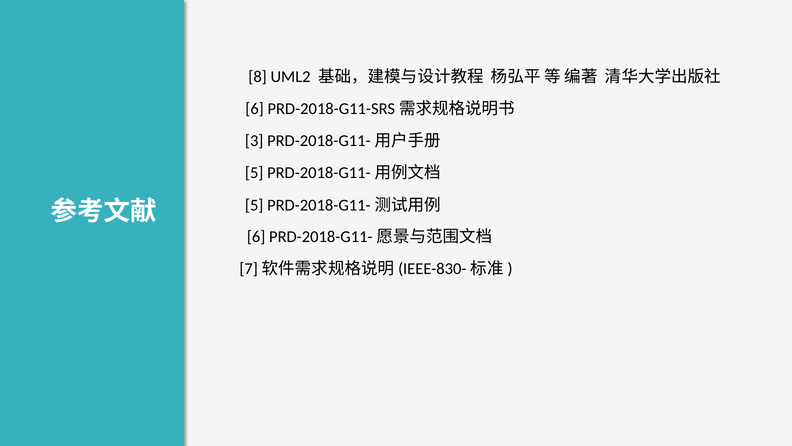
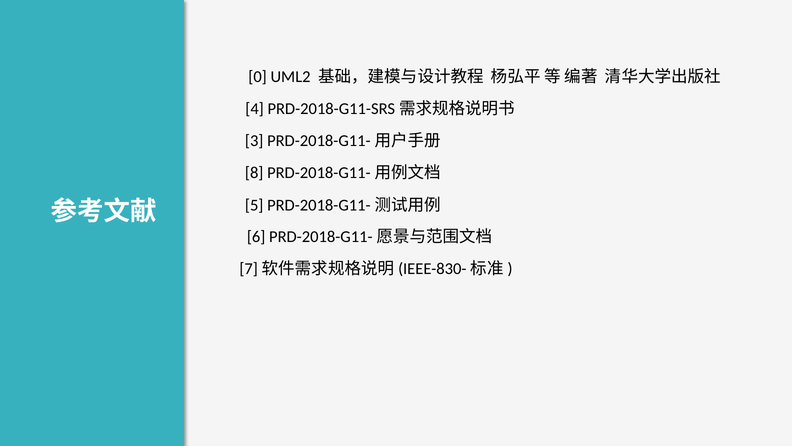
8: 8 -> 0
6 at (255, 109): 6 -> 4
5 at (254, 173): 5 -> 8
